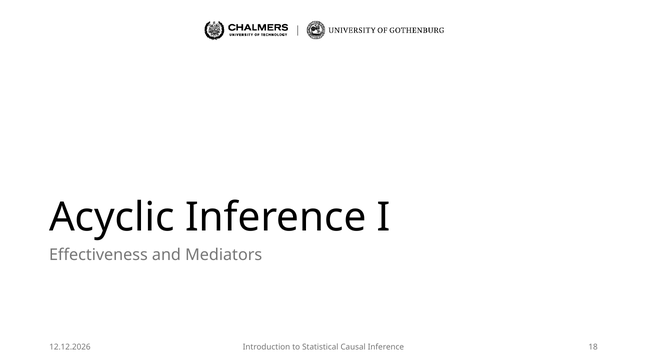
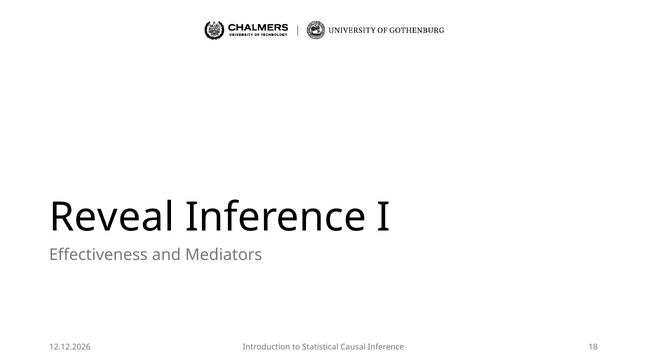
Acyclic: Acyclic -> Reveal
